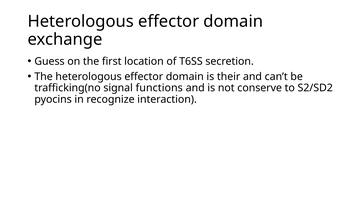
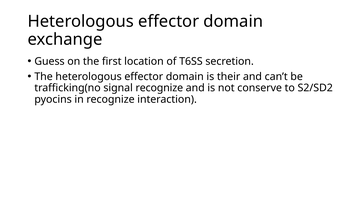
signal functions: functions -> recognize
